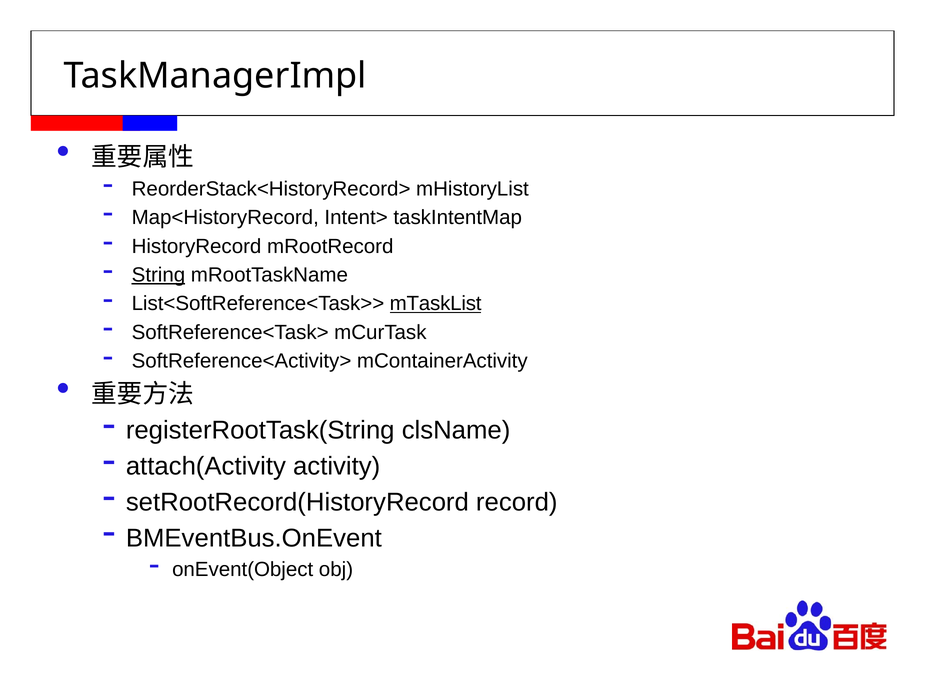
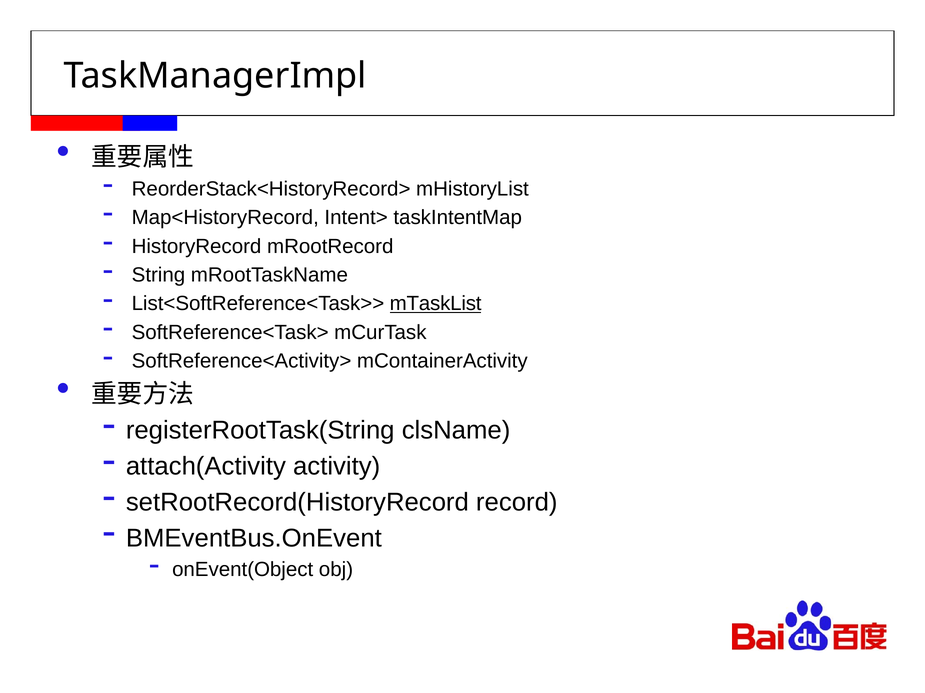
String underline: present -> none
